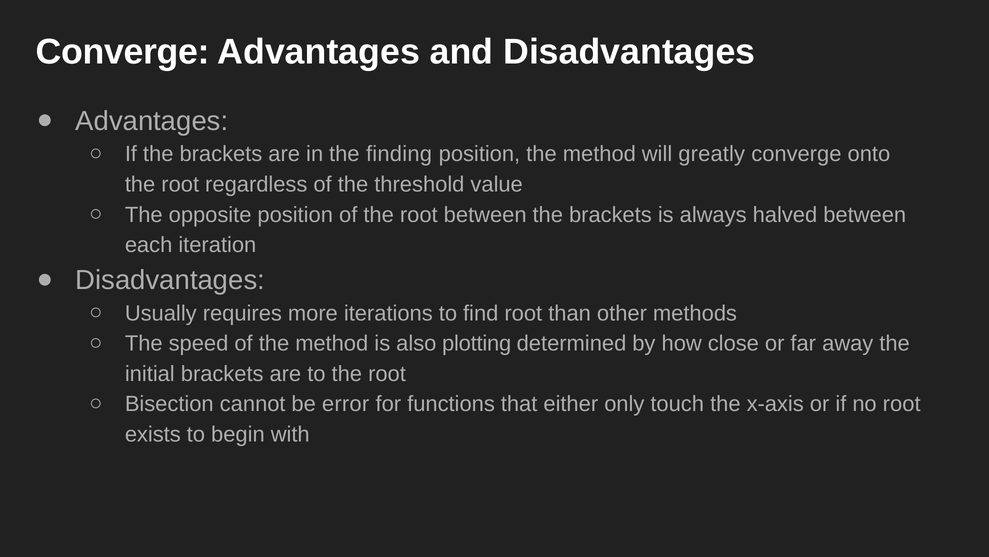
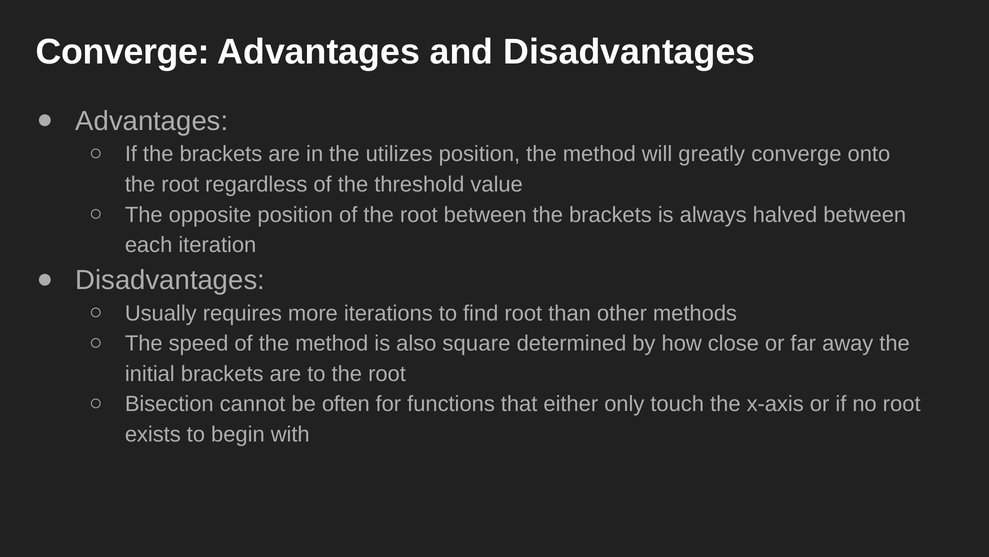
finding: finding -> utilizes
plotting: plotting -> square
error: error -> often
